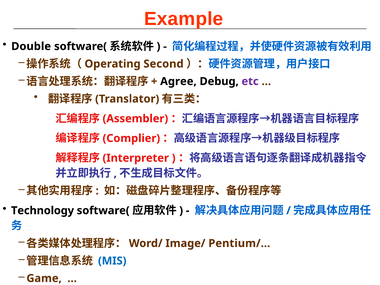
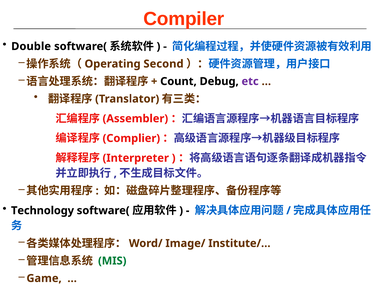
Example: Example -> Compiler
Agree: Agree -> Count
Pentium/…: Pentium/… -> Institute/…
MIS colour: blue -> green
